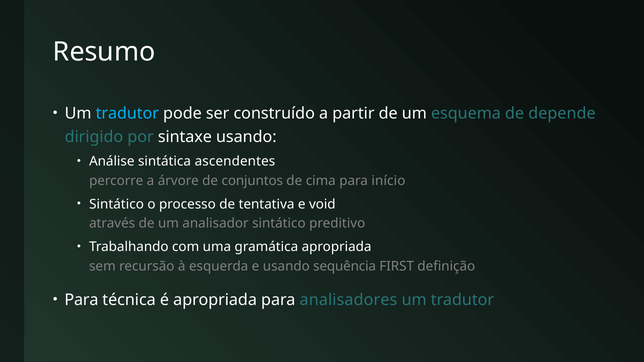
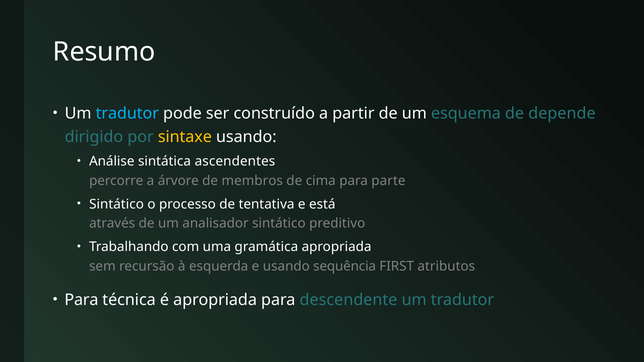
sintaxe colour: white -> yellow
conjuntos: conjuntos -> membros
início: início -> parte
void: void -> está
definição: definição -> atributos
analisadores: analisadores -> descendente
